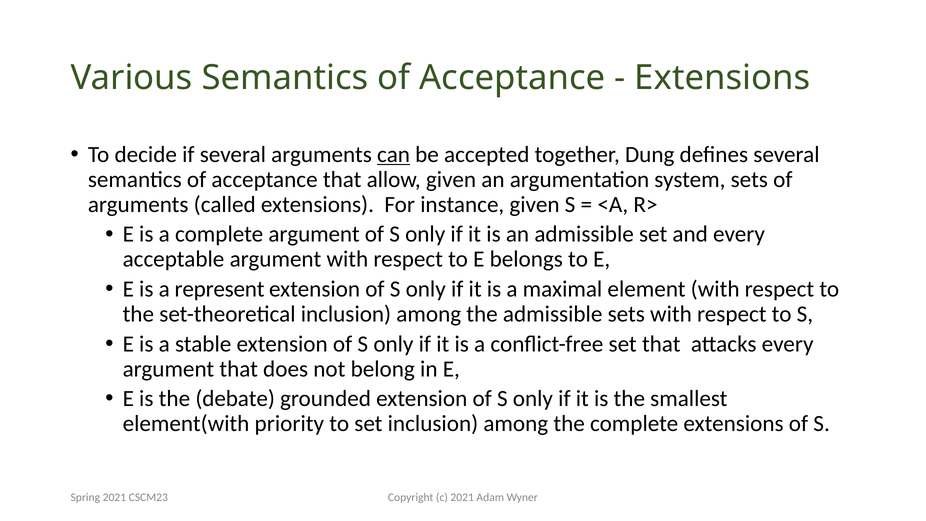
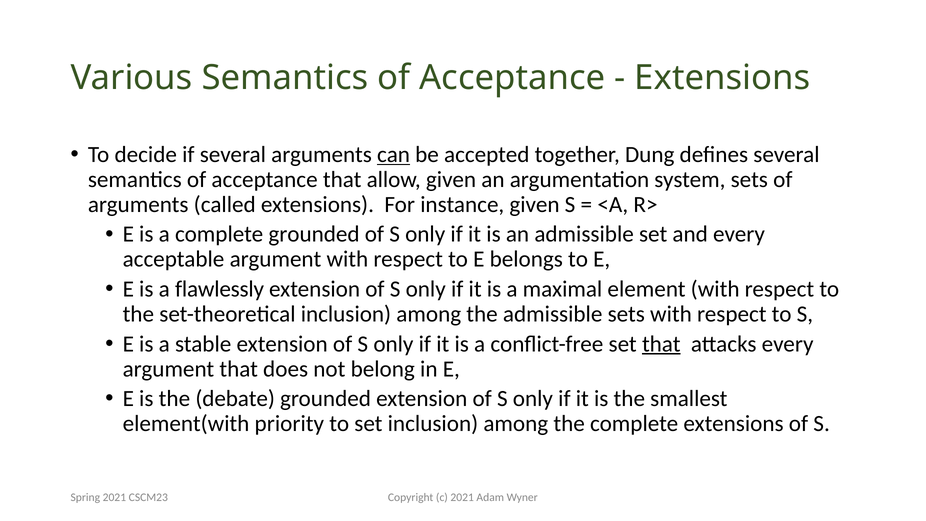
complete argument: argument -> grounded
represent: represent -> flawlessly
that at (661, 344) underline: none -> present
